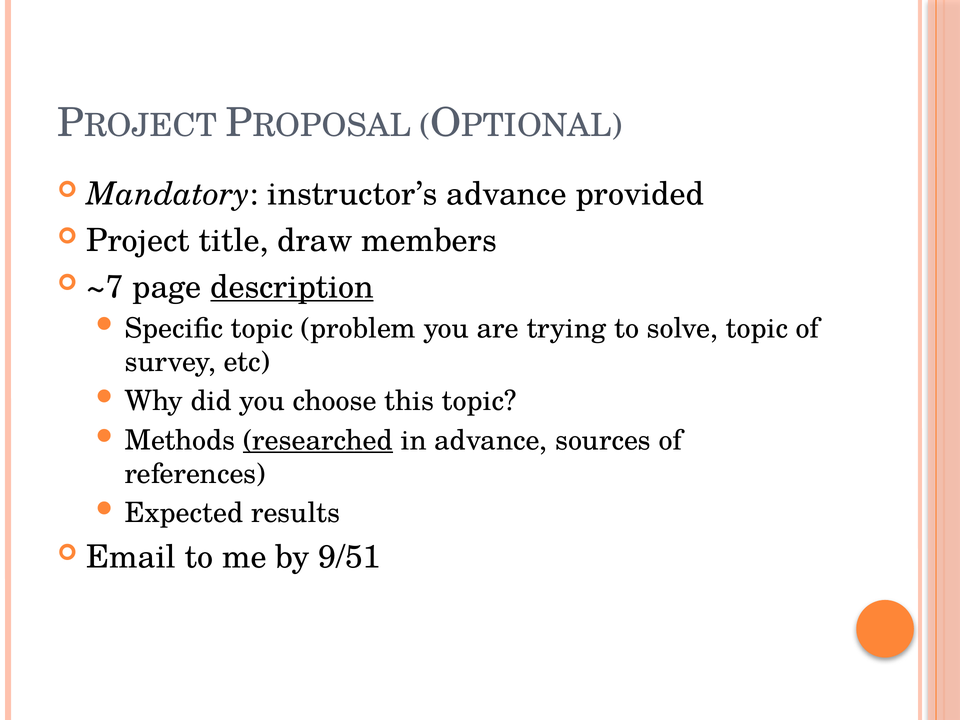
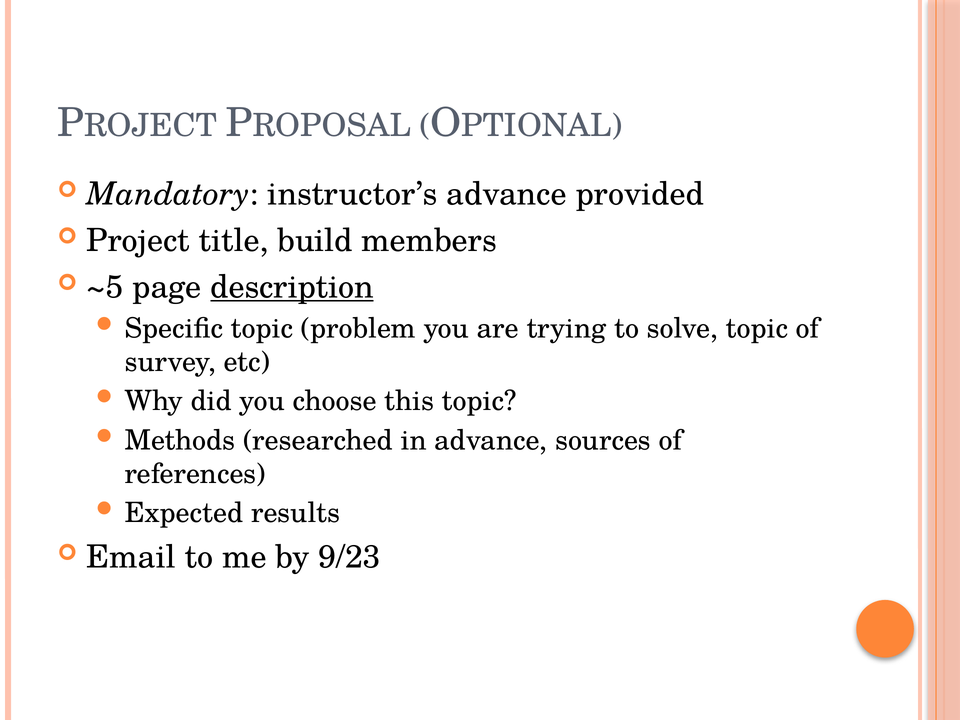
draw: draw -> build
~7: ~7 -> ~5
researched underline: present -> none
9/51: 9/51 -> 9/23
